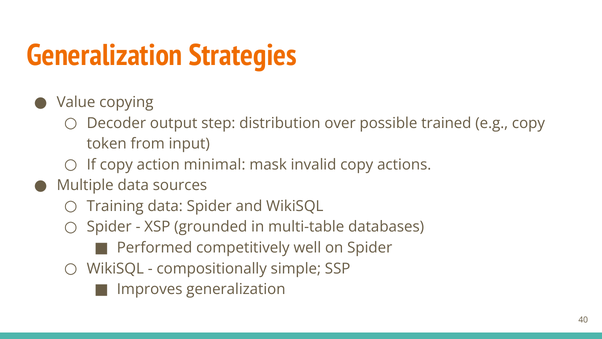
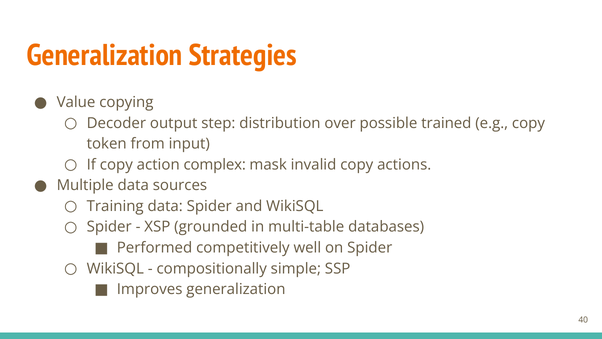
minimal: minimal -> complex
